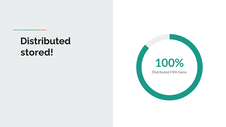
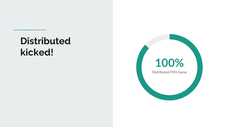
stored: stored -> kicked
